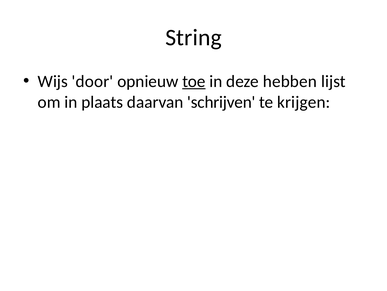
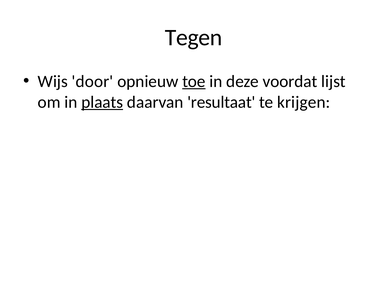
String: String -> Tegen
hebben: hebben -> voordat
plaats underline: none -> present
schrijven: schrijven -> resultaat
